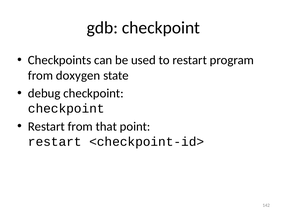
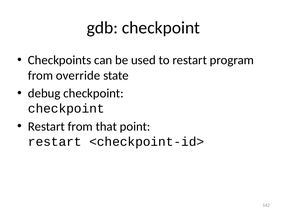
doxygen: doxygen -> override
